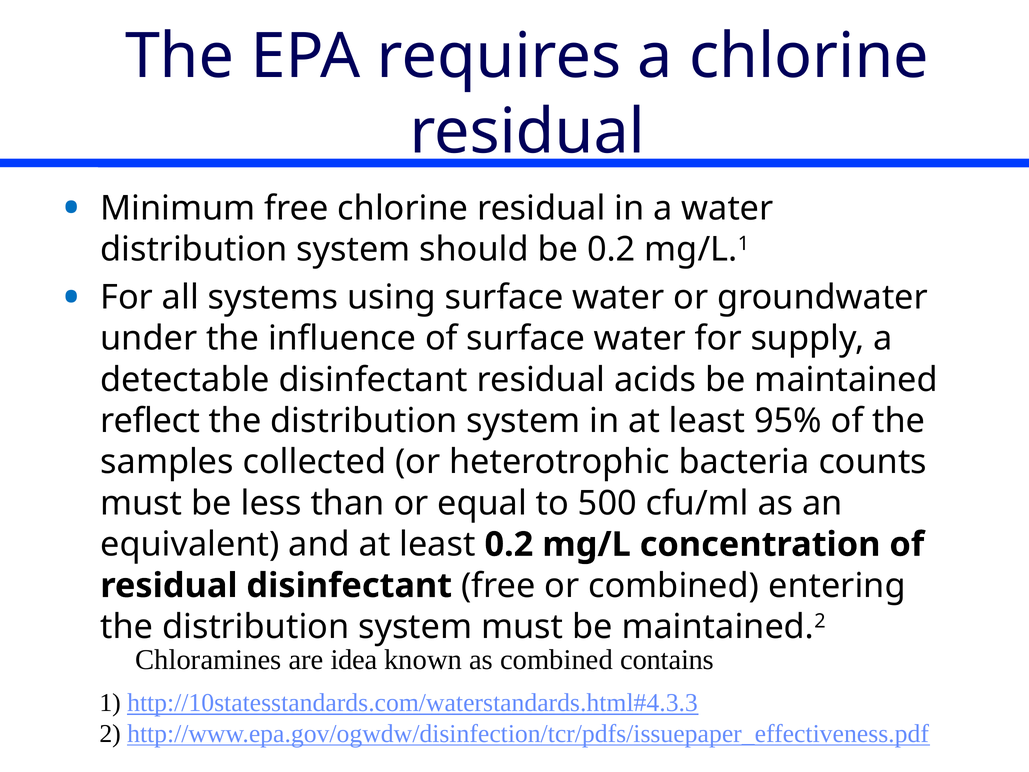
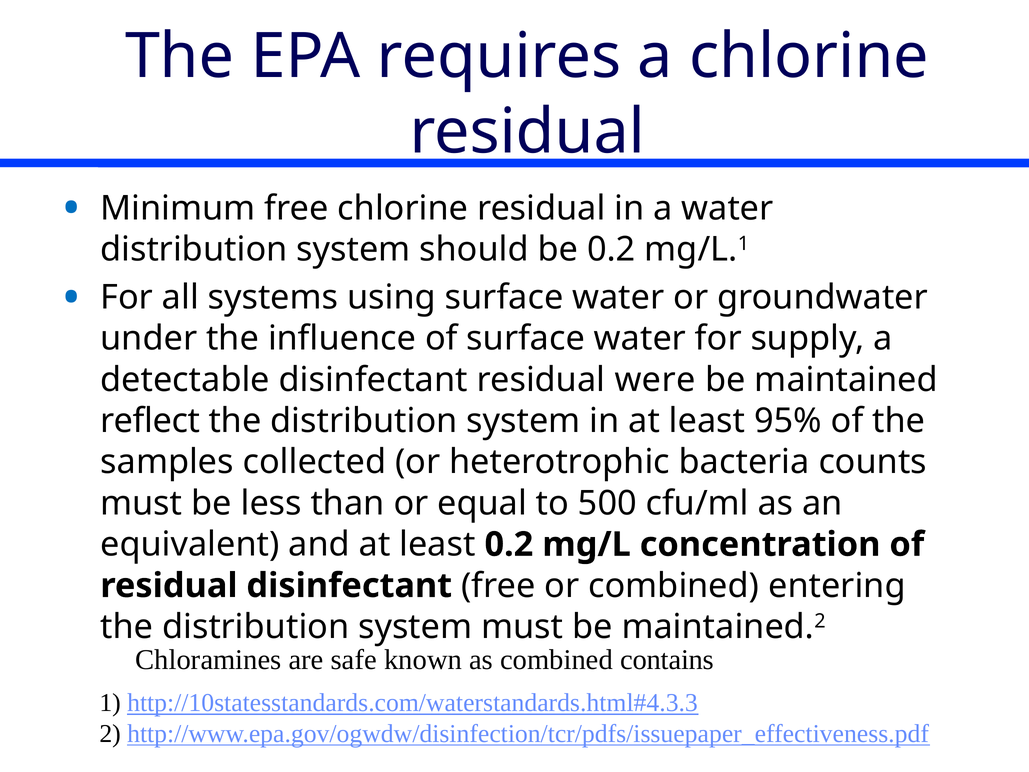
acids: acids -> were
idea: idea -> safe
